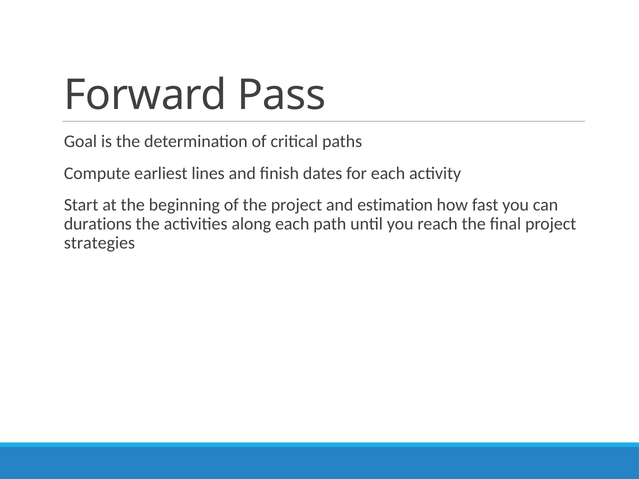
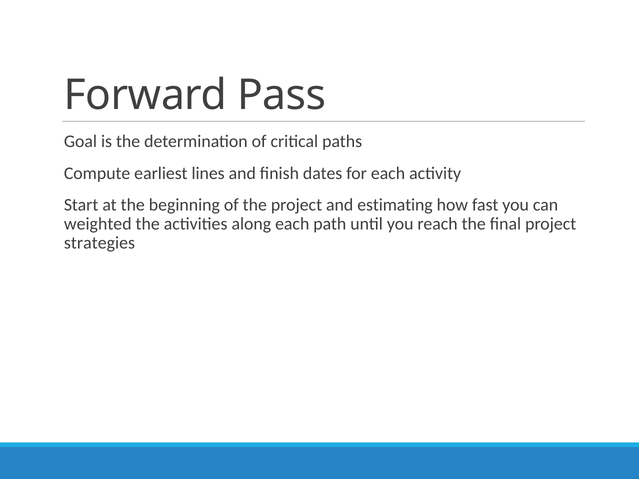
estimation: estimation -> estimating
durations: durations -> weighted
